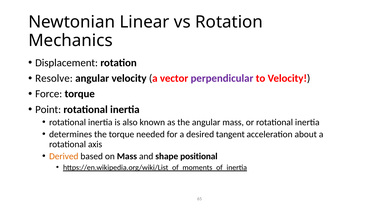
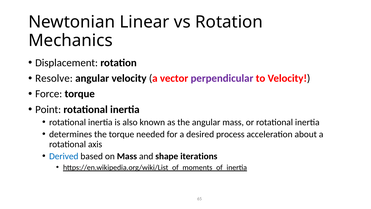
tangent: tangent -> process
Derived colour: orange -> blue
positional: positional -> iterations
